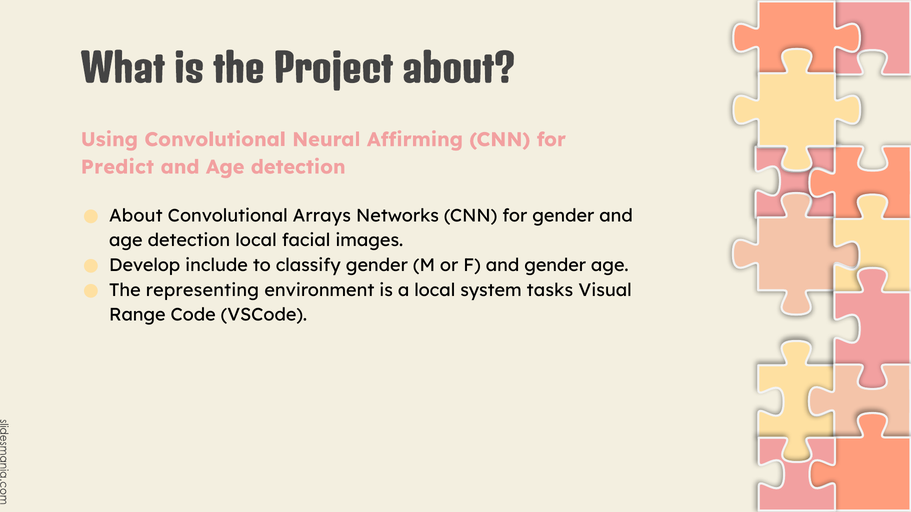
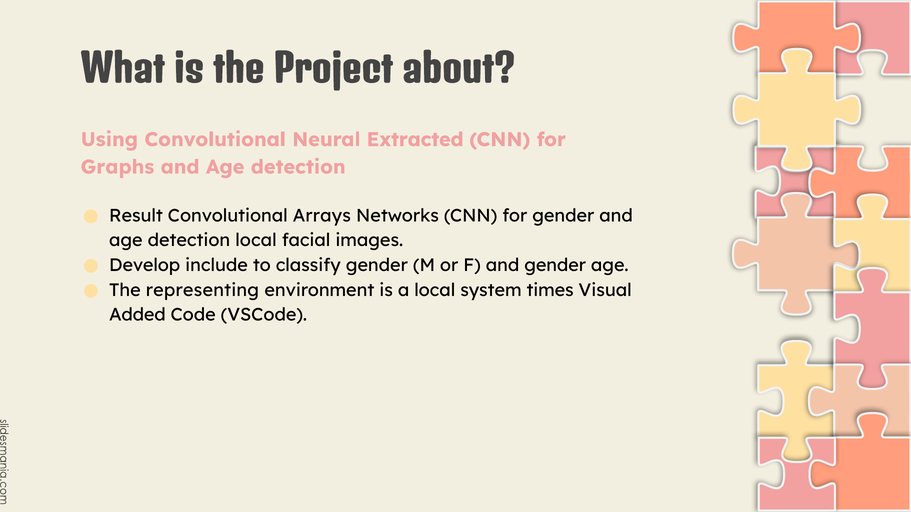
Affirming: Affirming -> Extracted
Predict: Predict -> Graphs
About at (136, 216): About -> Result
tasks: tasks -> times
Range: Range -> Added
